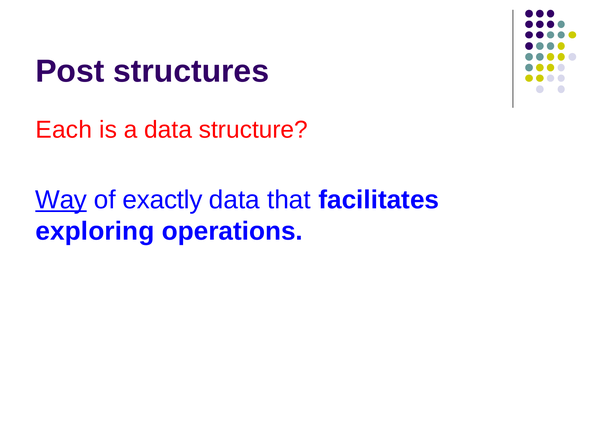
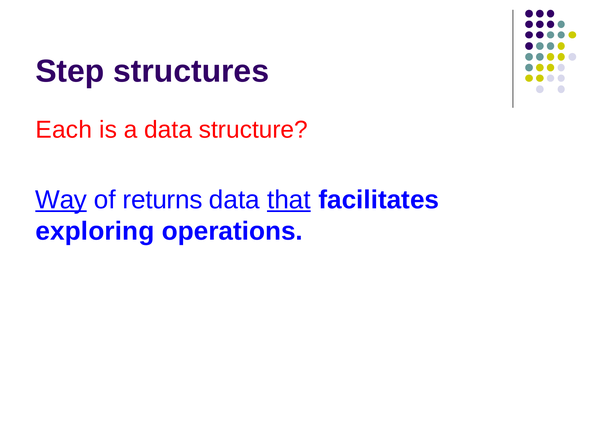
Post: Post -> Step
exactly: exactly -> returns
that underline: none -> present
